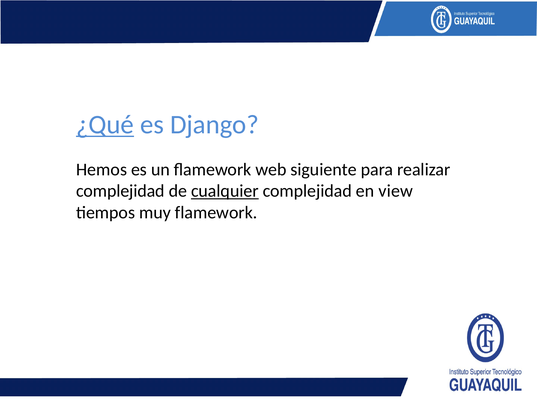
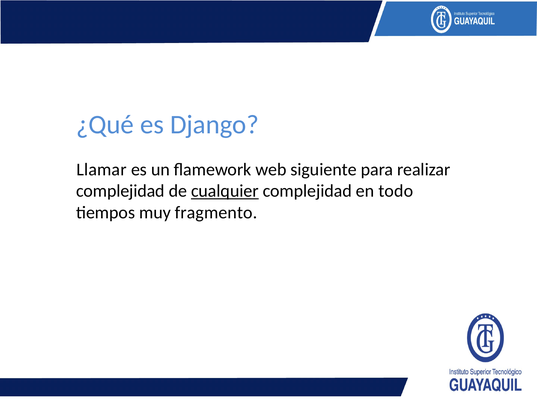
¿Qué underline: present -> none
Hemos: Hemos -> Llamar
view: view -> todo
muy flamework: flamework -> fragmento
